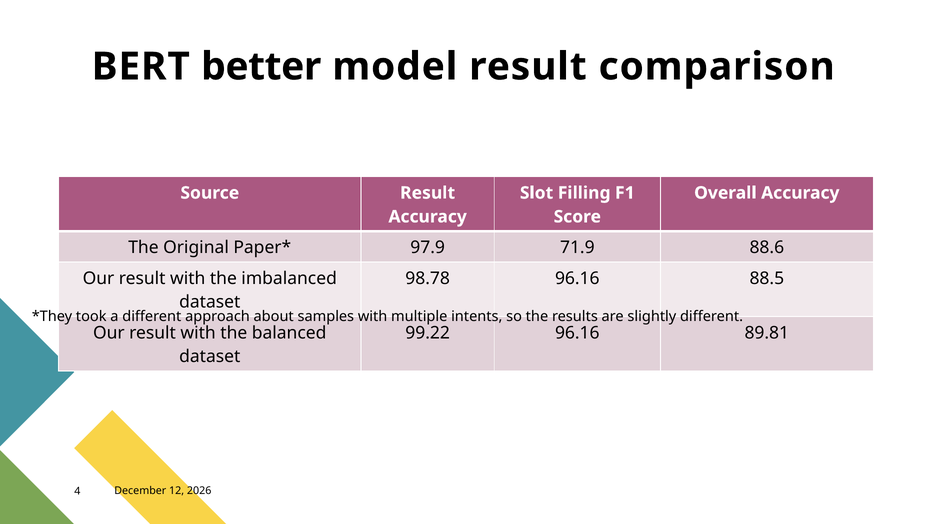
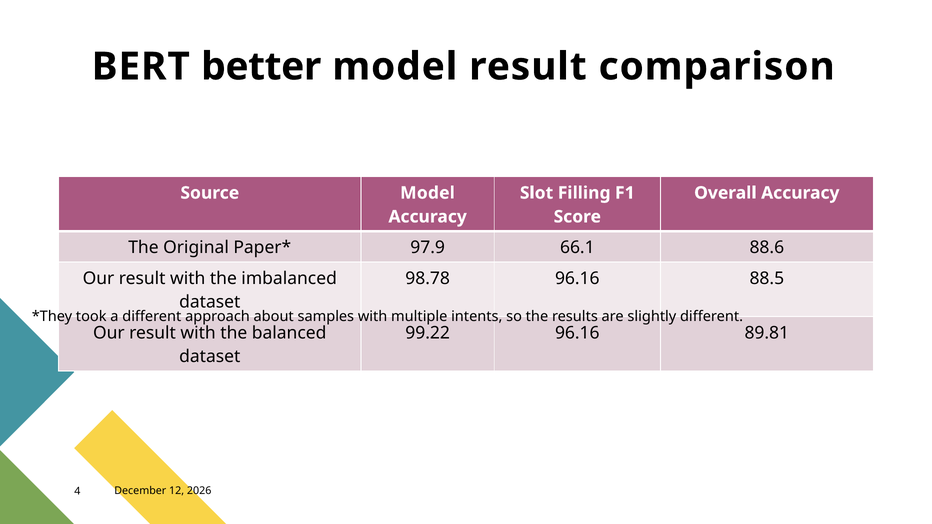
Source Result: Result -> Model
71.9: 71.9 -> 66.1
